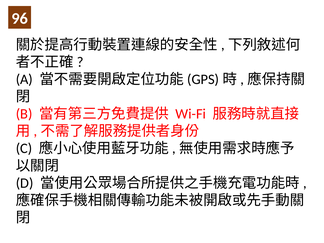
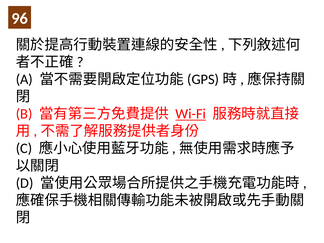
Wi-Fi underline: none -> present
